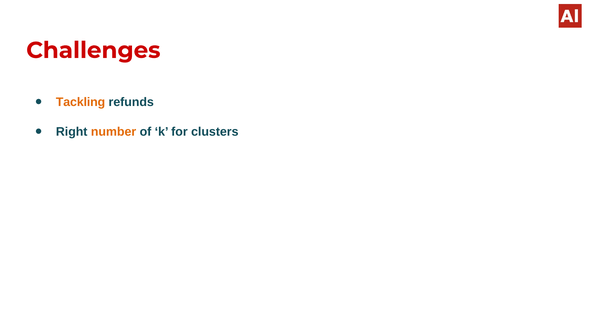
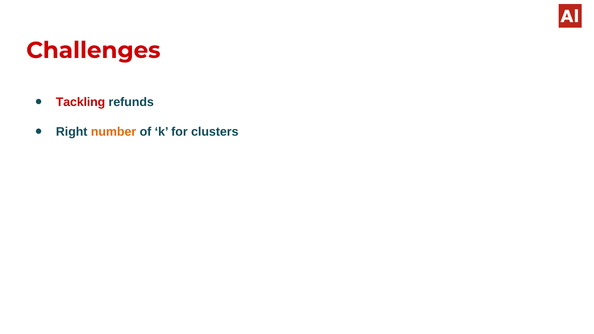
Tackling colour: orange -> red
